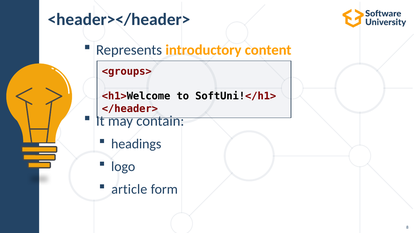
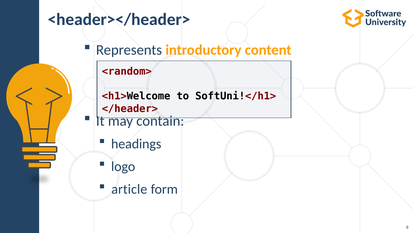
<groups>: <groups> -> <random>
